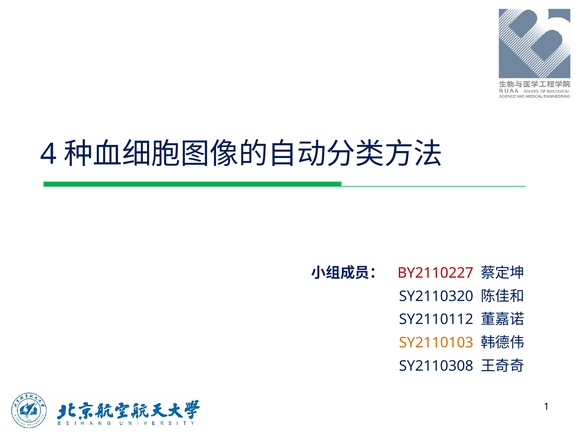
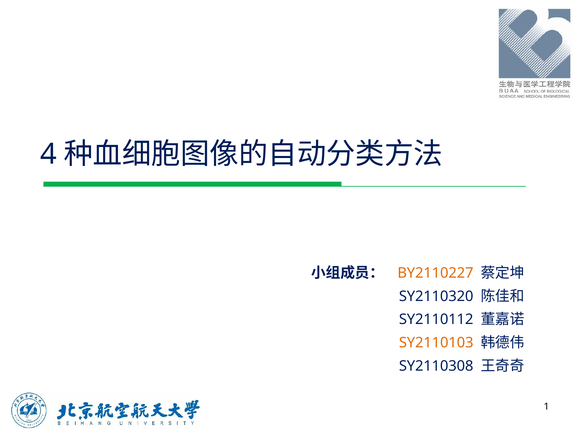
BY2110227 colour: red -> orange
